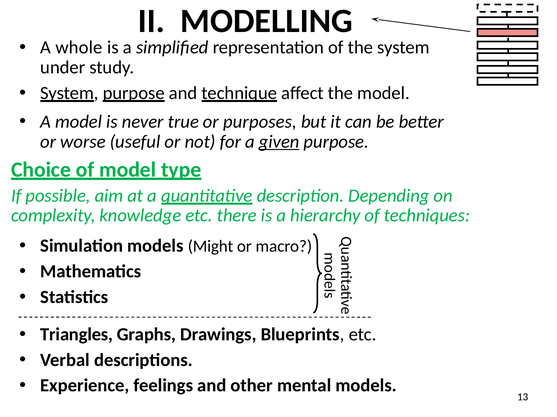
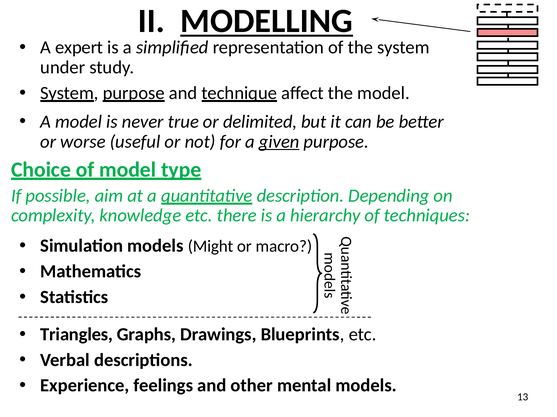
MODELLING underline: none -> present
whole: whole -> expert
purposes: purposes -> delimited
